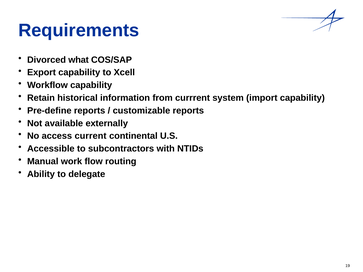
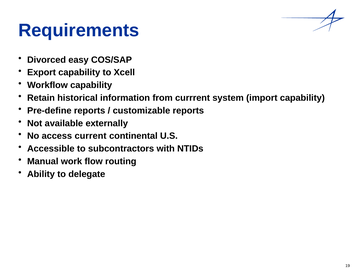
what: what -> easy
